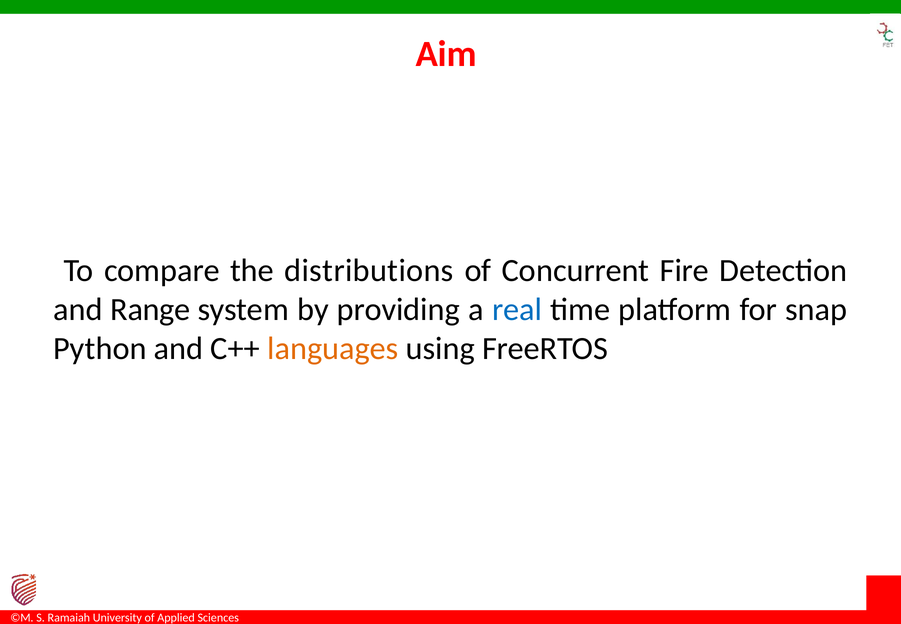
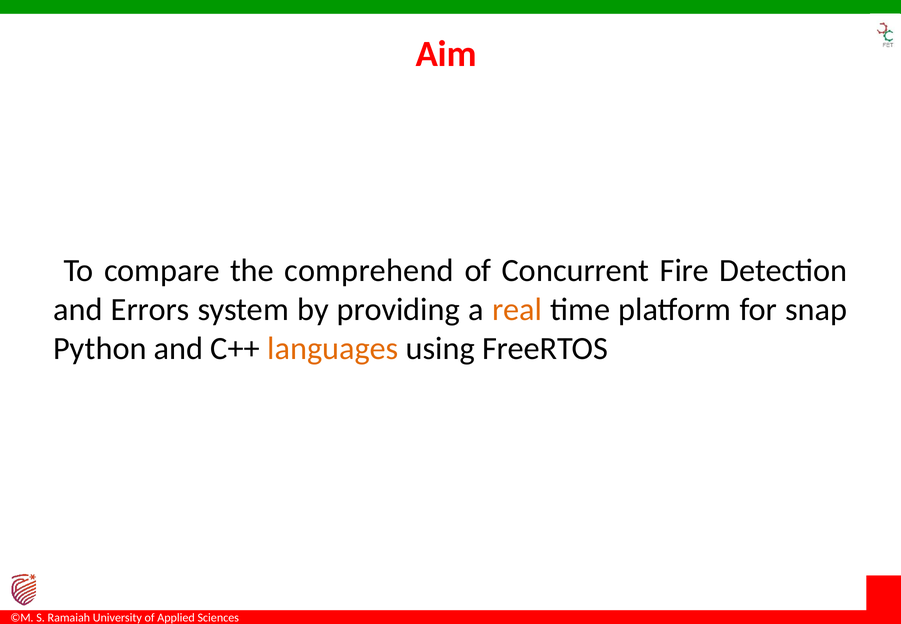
distributions: distributions -> comprehend
Range: Range -> Errors
real colour: blue -> orange
